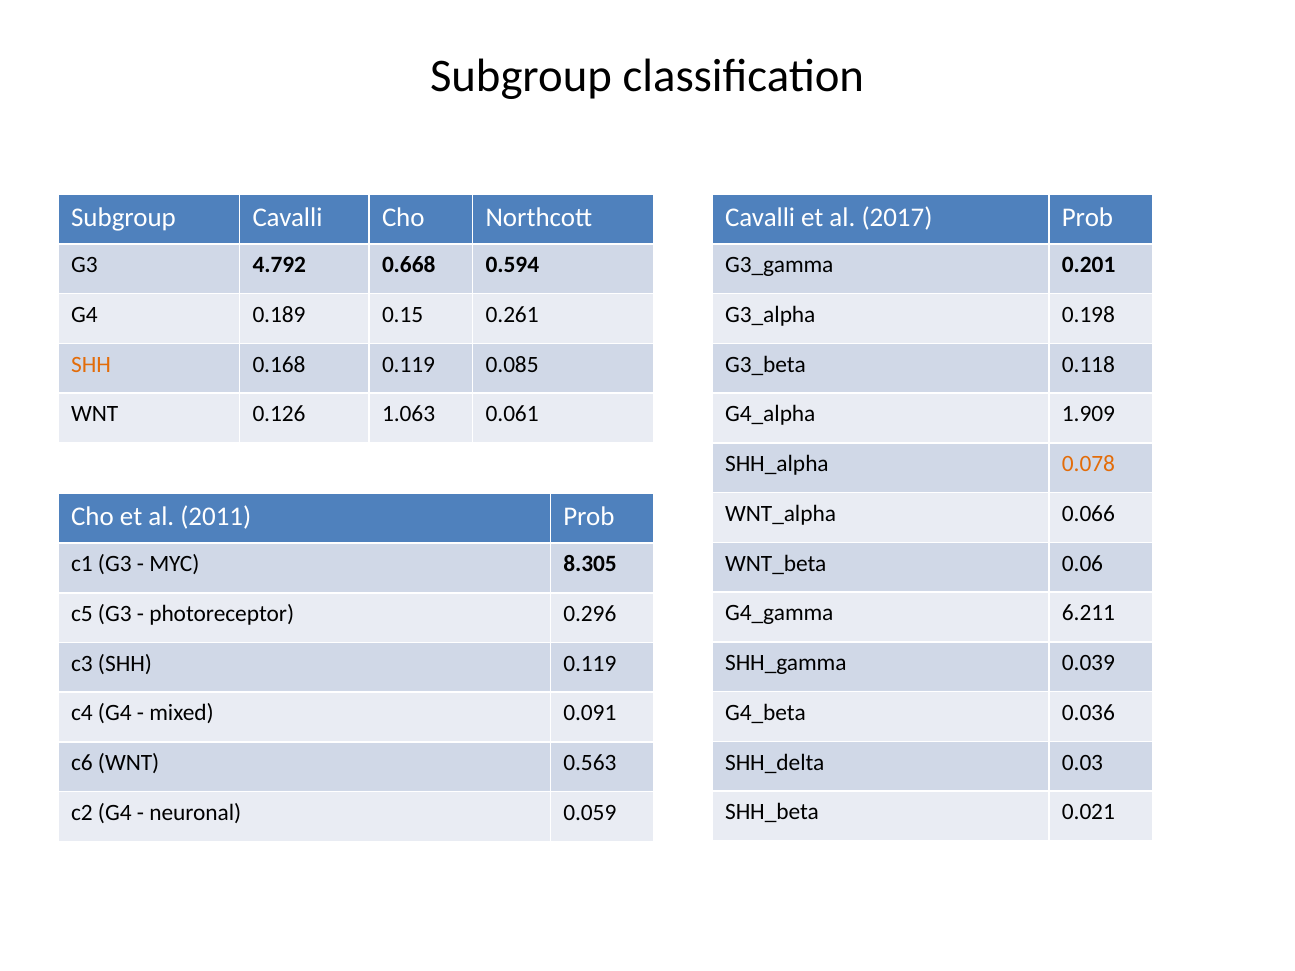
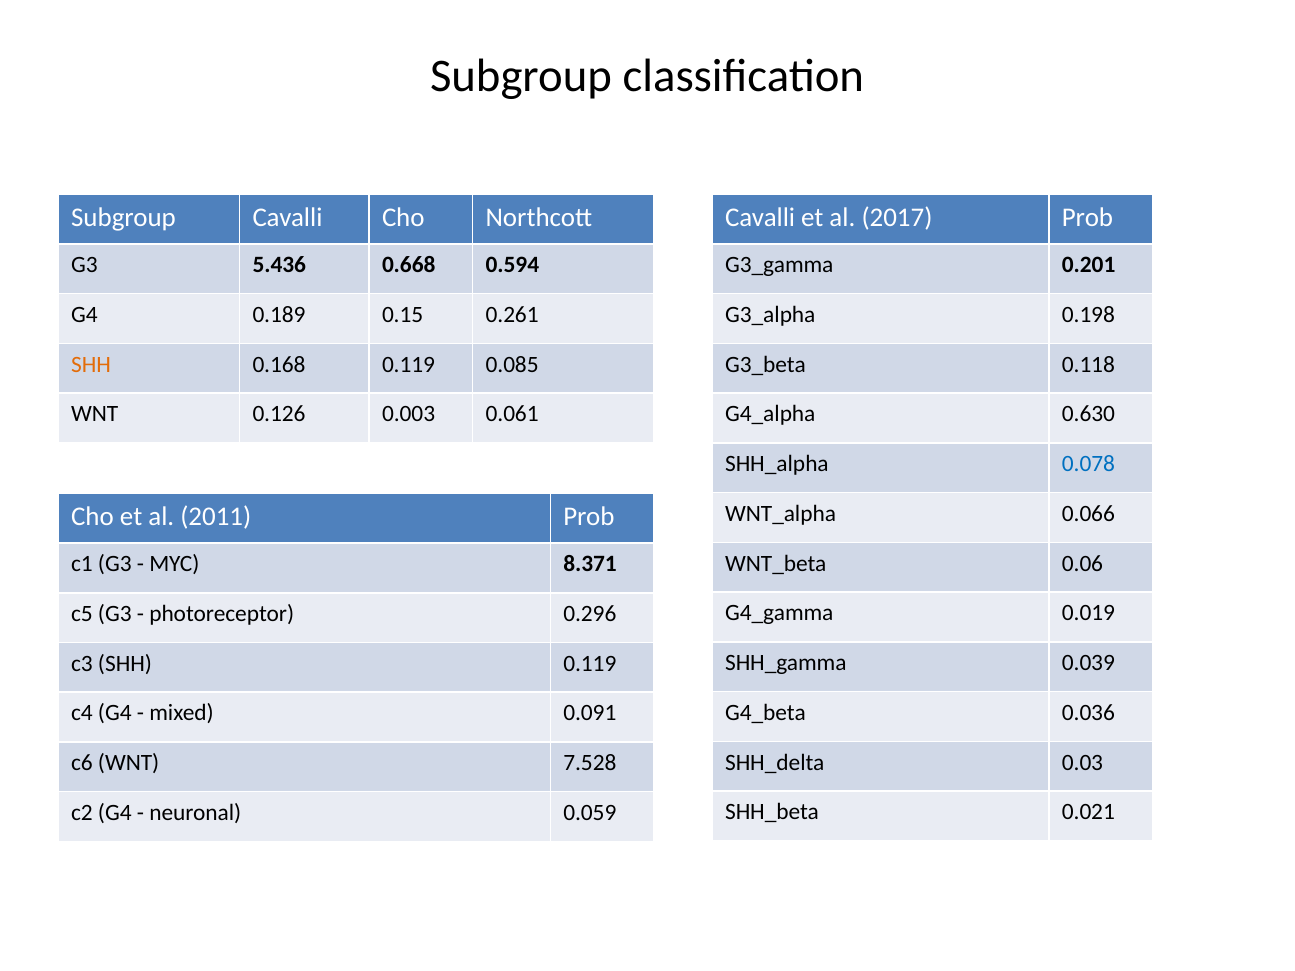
4.792: 4.792 -> 5.436
1.063: 1.063 -> 0.003
1.909: 1.909 -> 0.630
0.078 colour: orange -> blue
8.305: 8.305 -> 8.371
6.211: 6.211 -> 0.019
0.563: 0.563 -> 7.528
